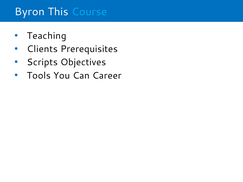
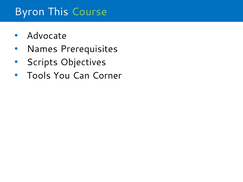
Course colour: light blue -> light green
Teaching: Teaching -> Advocate
Clients: Clients -> Names
Career: Career -> Corner
